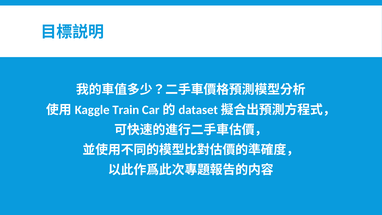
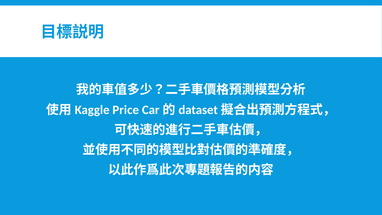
Train: Train -> Price
